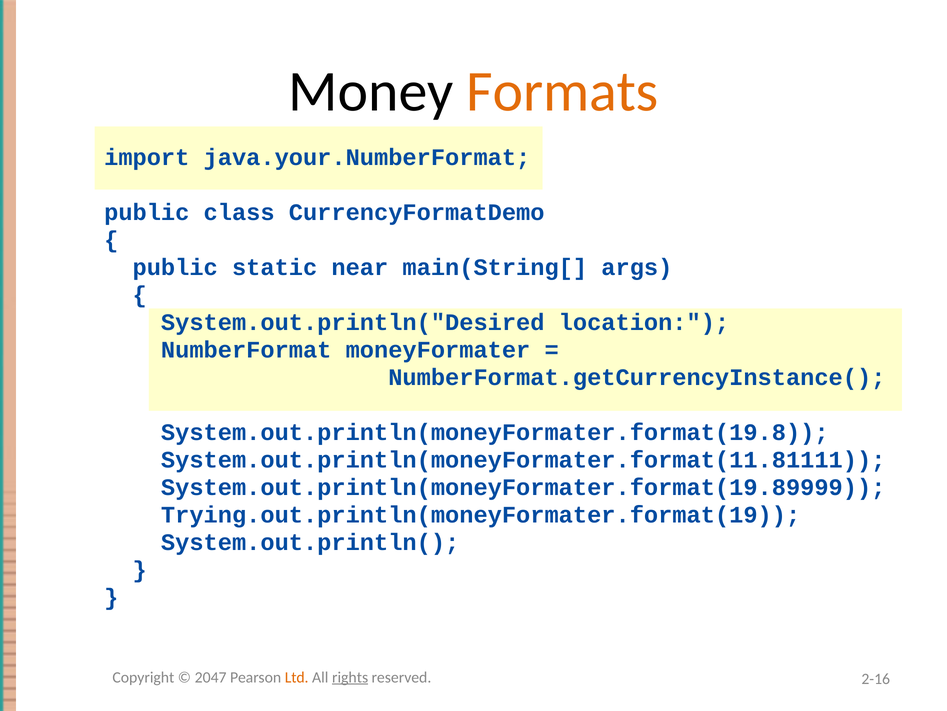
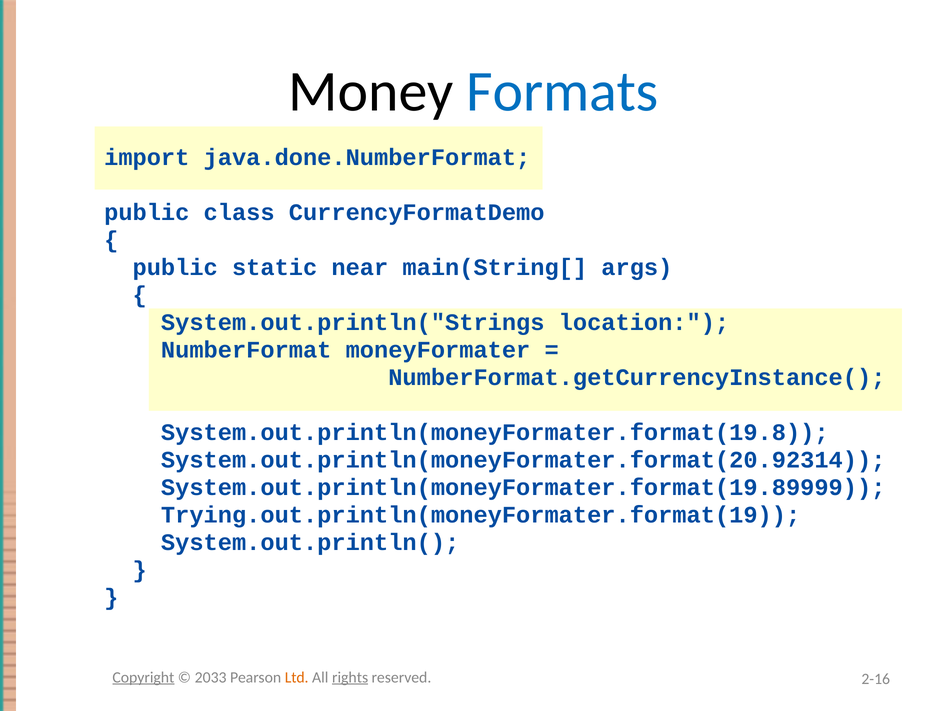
Formats colour: orange -> blue
java.your.NumberFormat: java.your.NumberFormat -> java.done.NumberFormat
System.out.println("Desired: System.out.println("Desired -> System.out.println("Strings
System.out.println(moneyFormater.format(11.81111: System.out.println(moneyFormater.format(11.81111 -> System.out.println(moneyFormater.format(20.92314
Copyright underline: none -> present
2047: 2047 -> 2033
